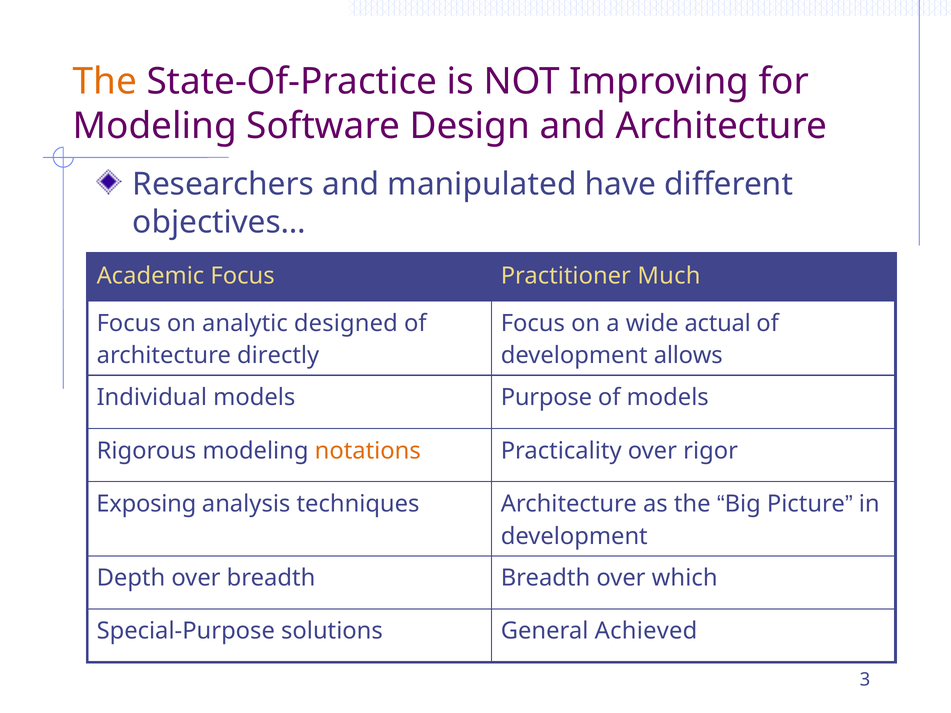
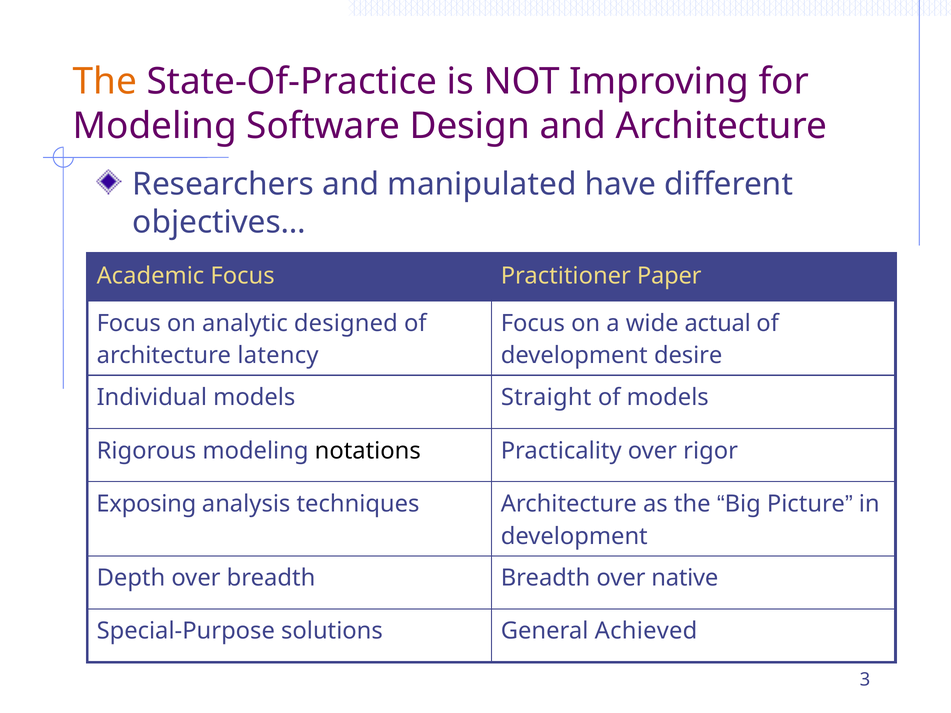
Much: Much -> Paper
directly: directly -> latency
allows: allows -> desire
Purpose: Purpose -> Straight
notations colour: orange -> black
which: which -> native
